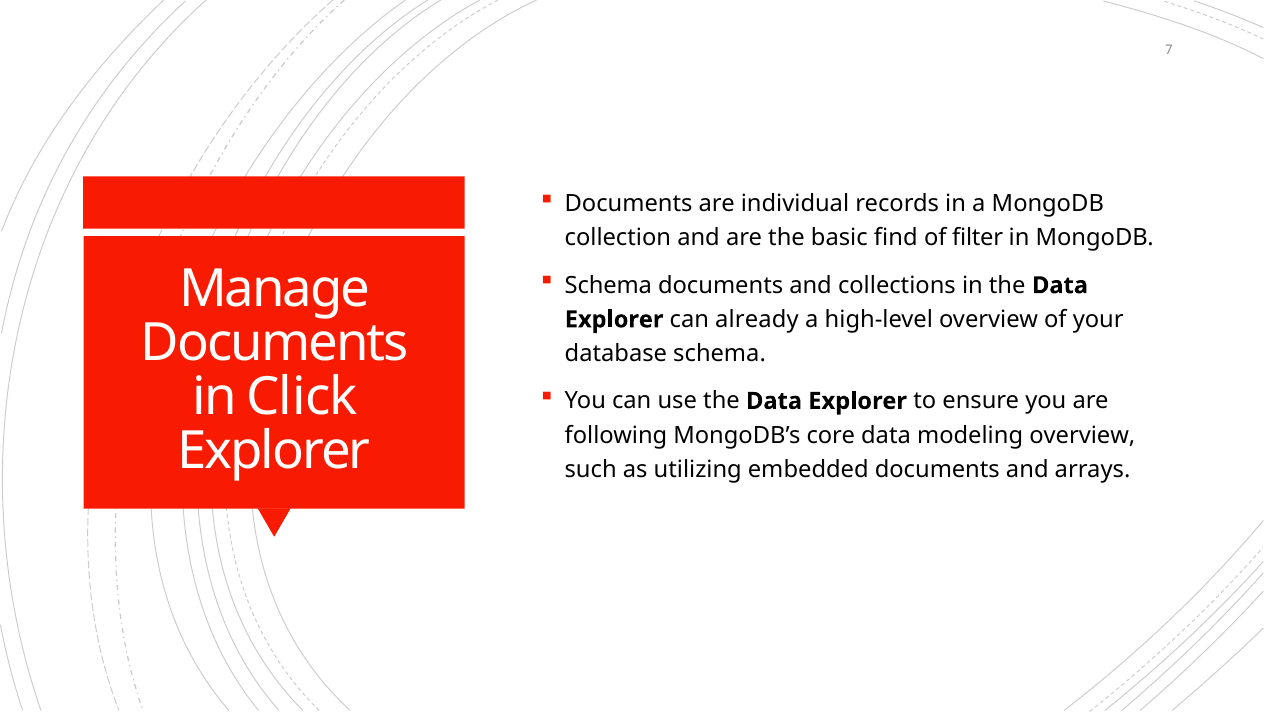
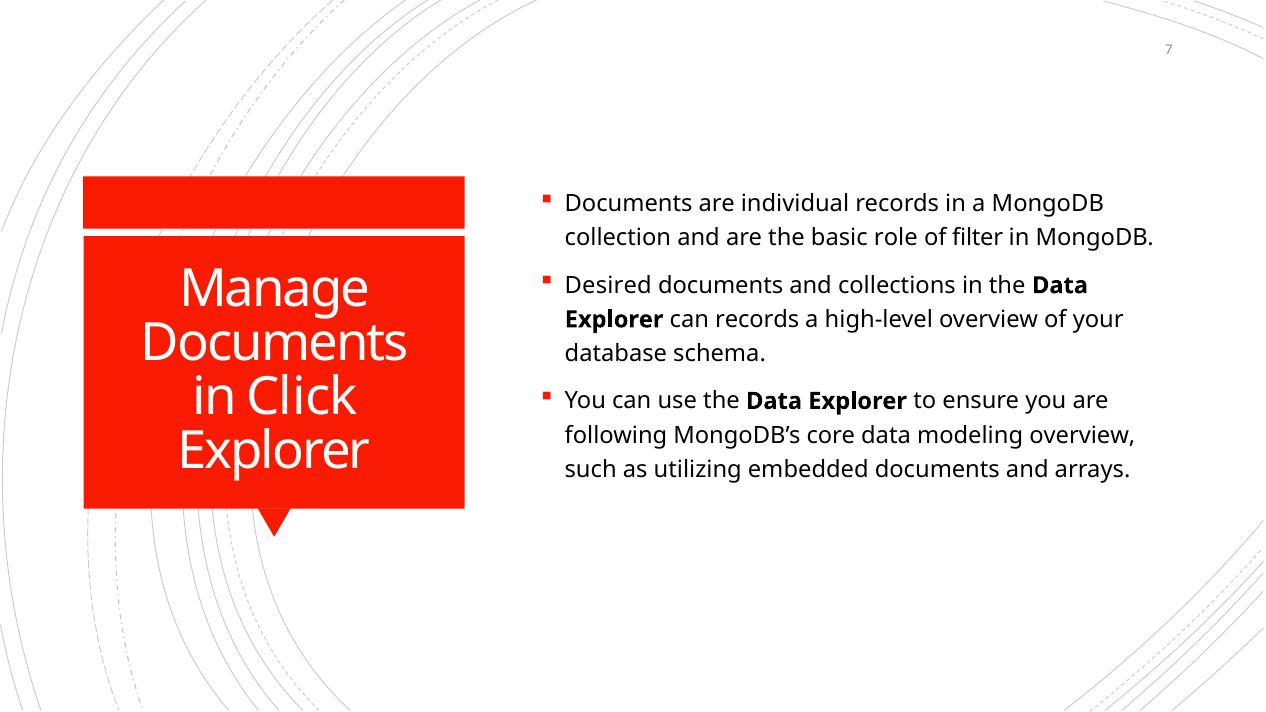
find: find -> role
Schema at (608, 285): Schema -> Desired
can already: already -> records
